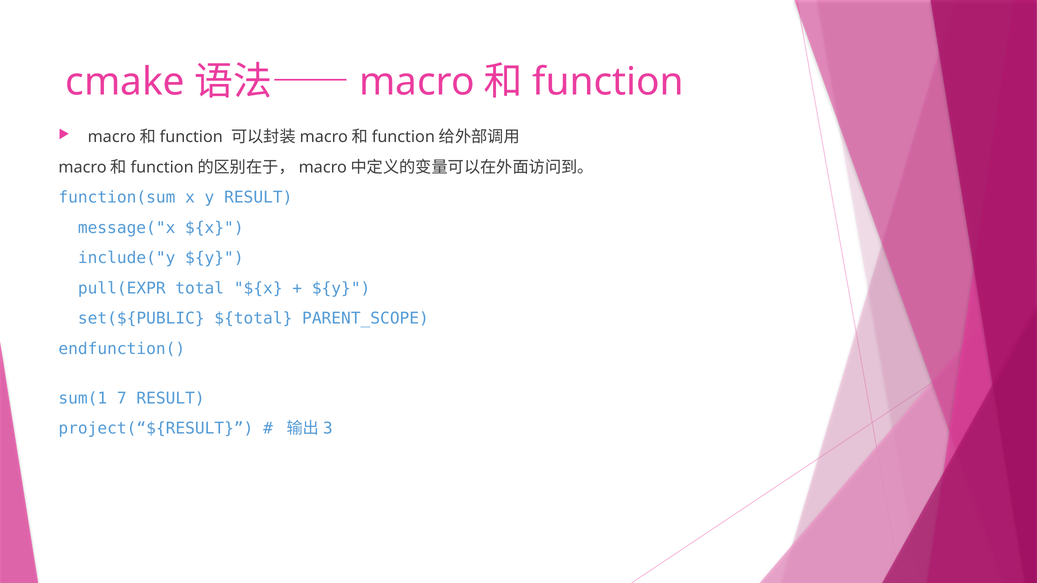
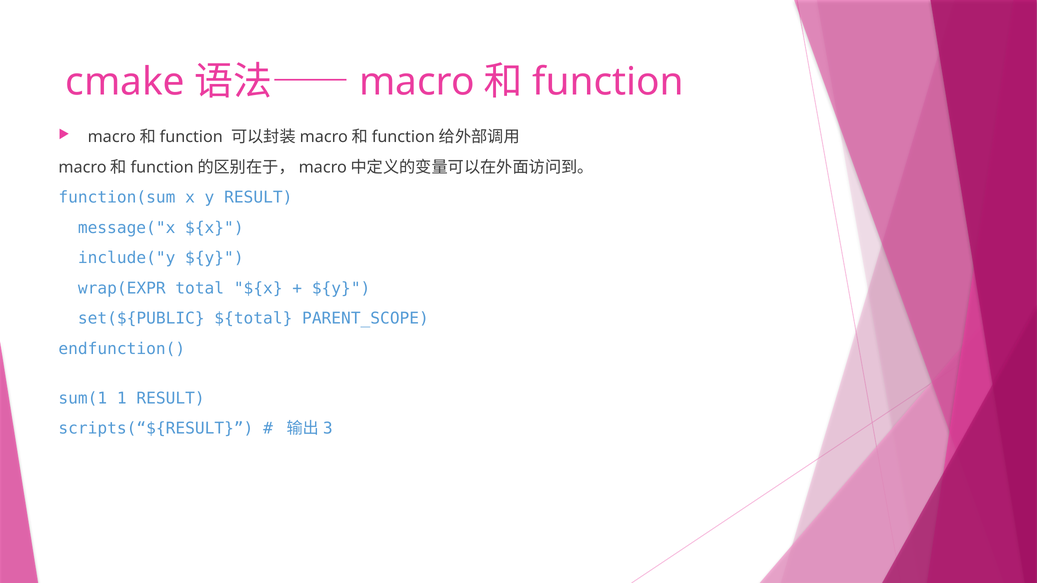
pull(EXPR: pull(EXPR -> wrap(EXPR
7: 7 -> 1
project(“${RESULT: project(“${RESULT -> scripts(“${RESULT
